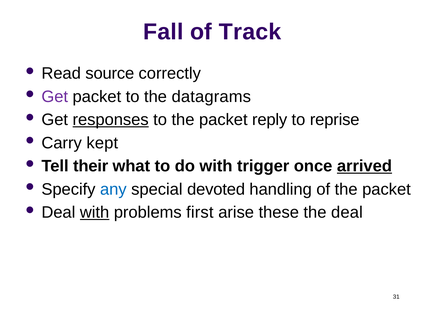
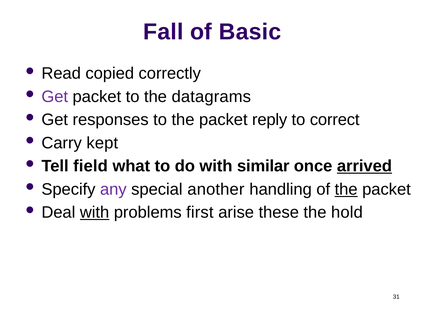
Track: Track -> Basic
source: source -> copied
responses underline: present -> none
reprise: reprise -> correct
their: their -> field
trigger: trigger -> similar
any colour: blue -> purple
devoted: devoted -> another
the at (346, 189) underline: none -> present
the deal: deal -> hold
